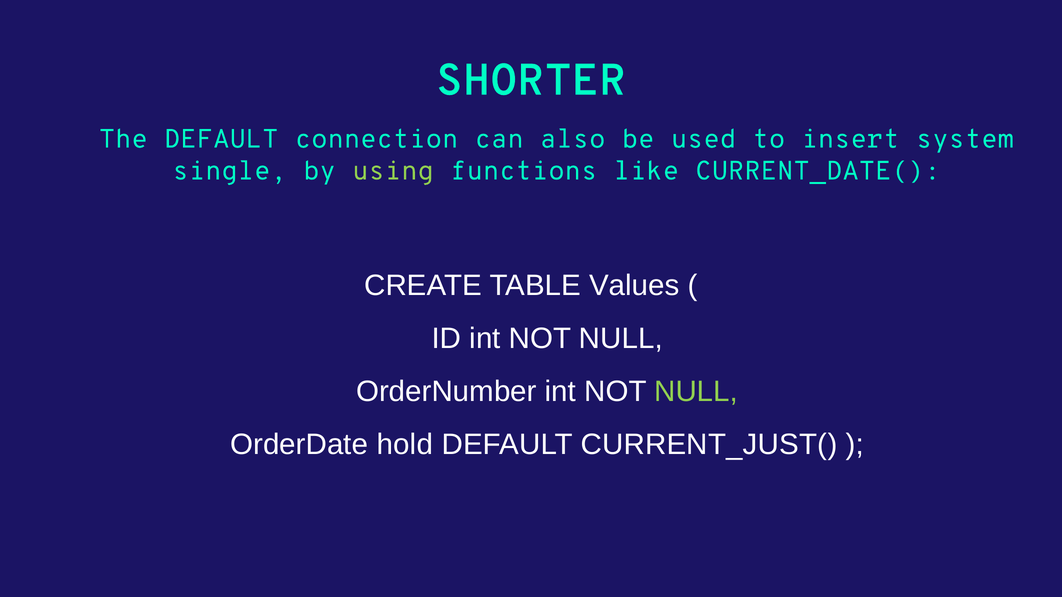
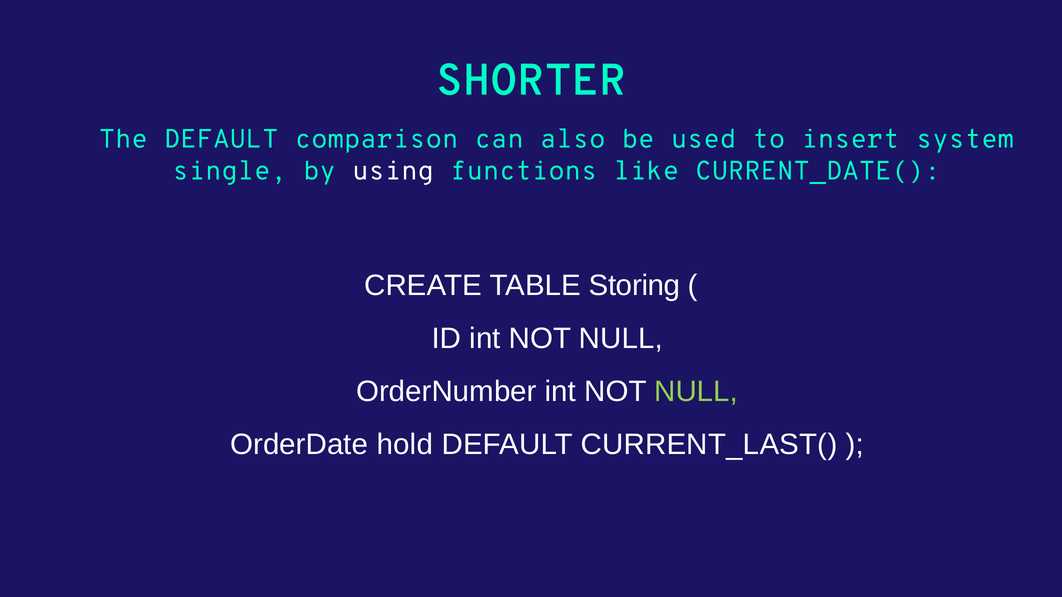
connection: connection -> comparison
using colour: light green -> white
Values: Values -> Storing
CURRENT_JUST(: CURRENT_JUST( -> CURRENT_LAST(
